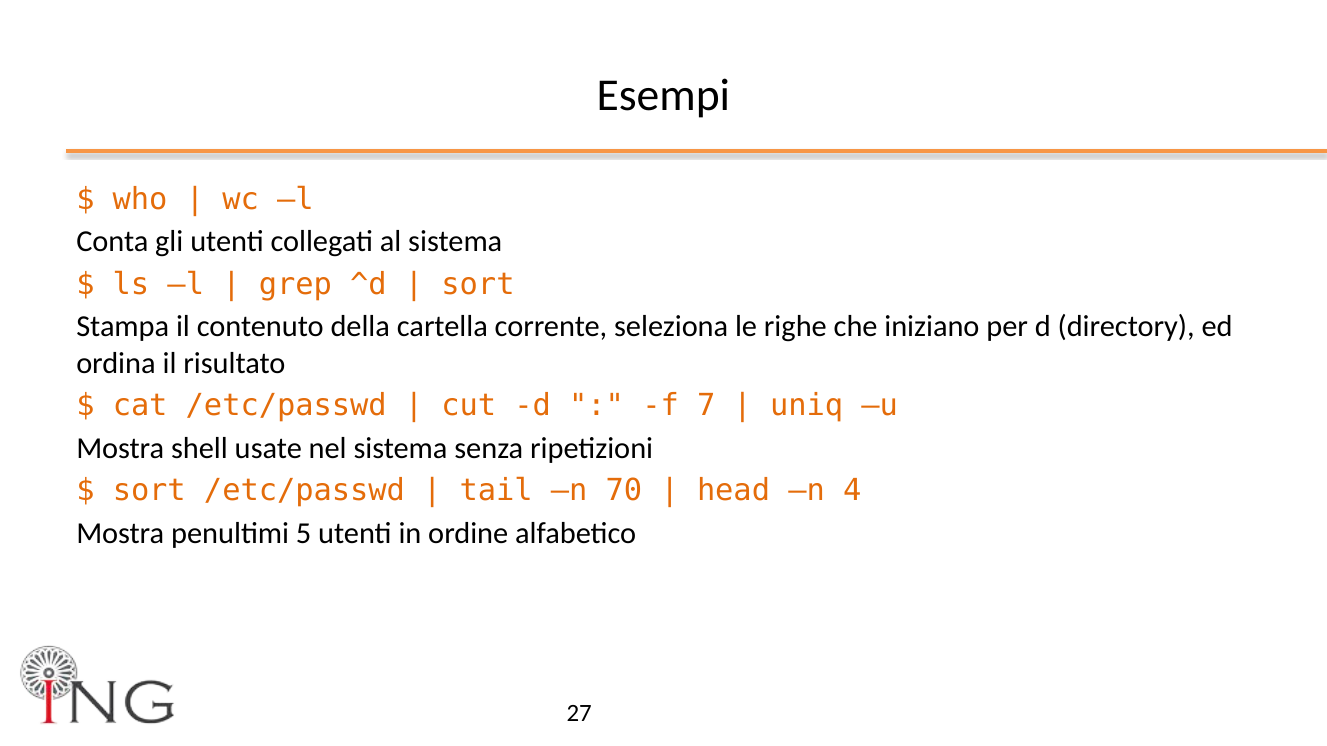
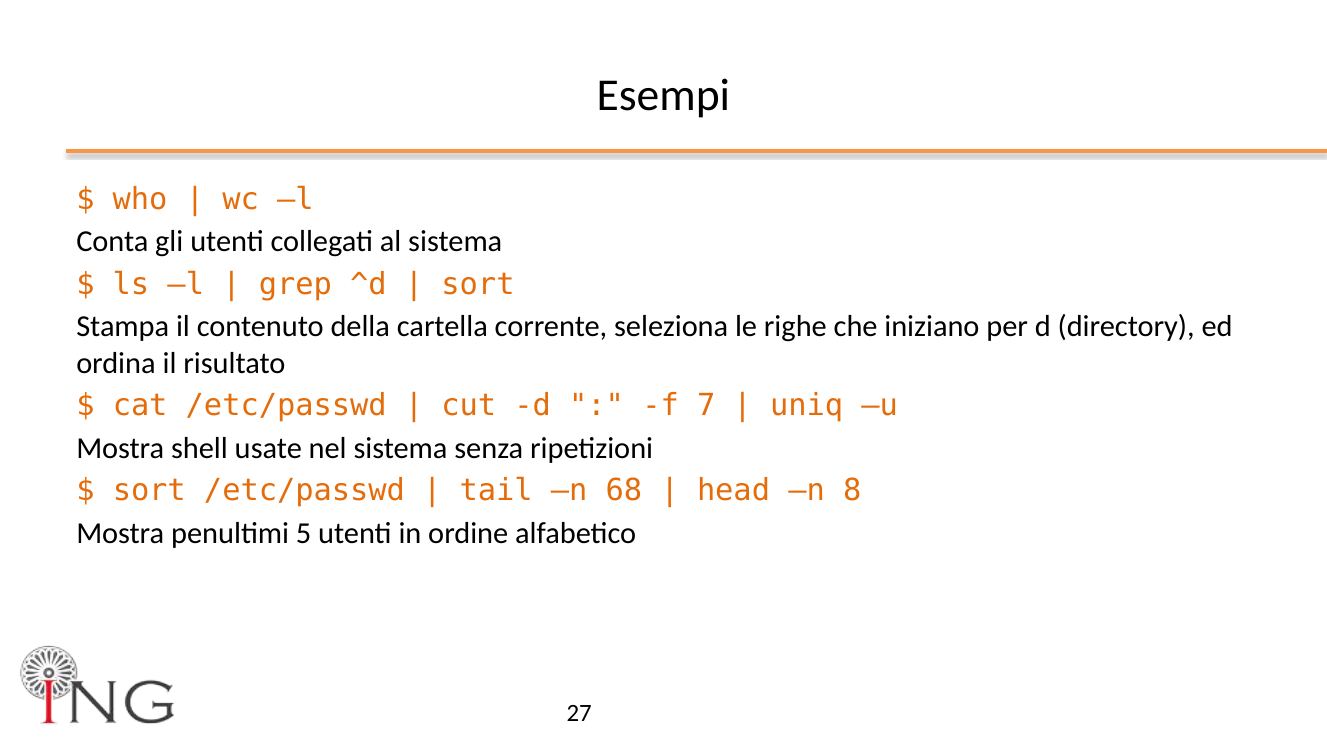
70: 70 -> 68
4: 4 -> 8
